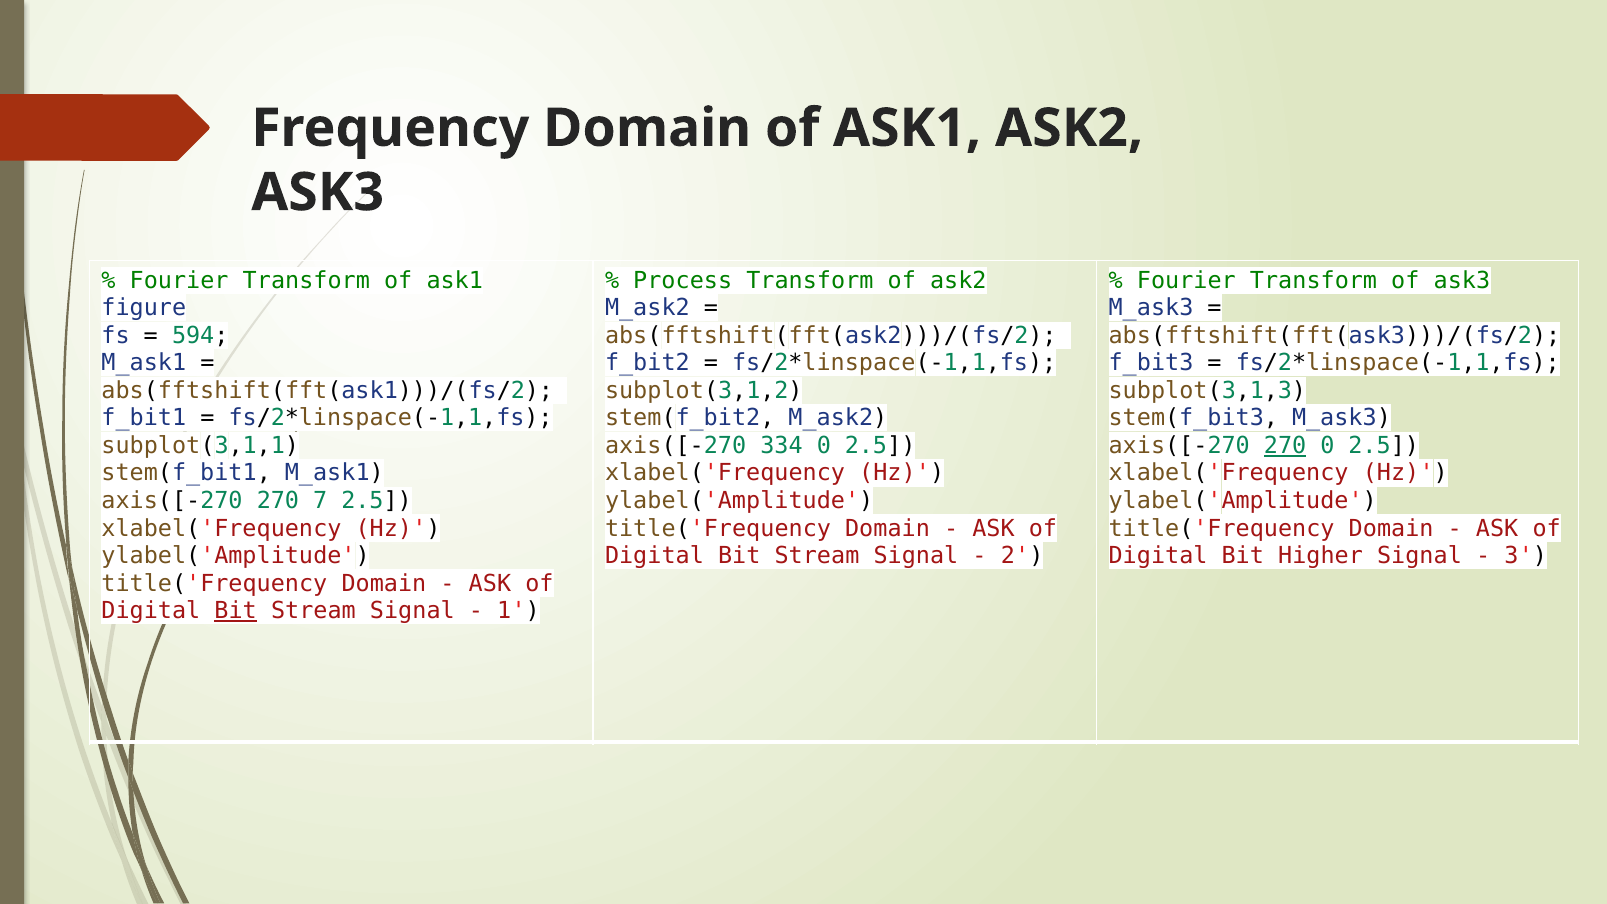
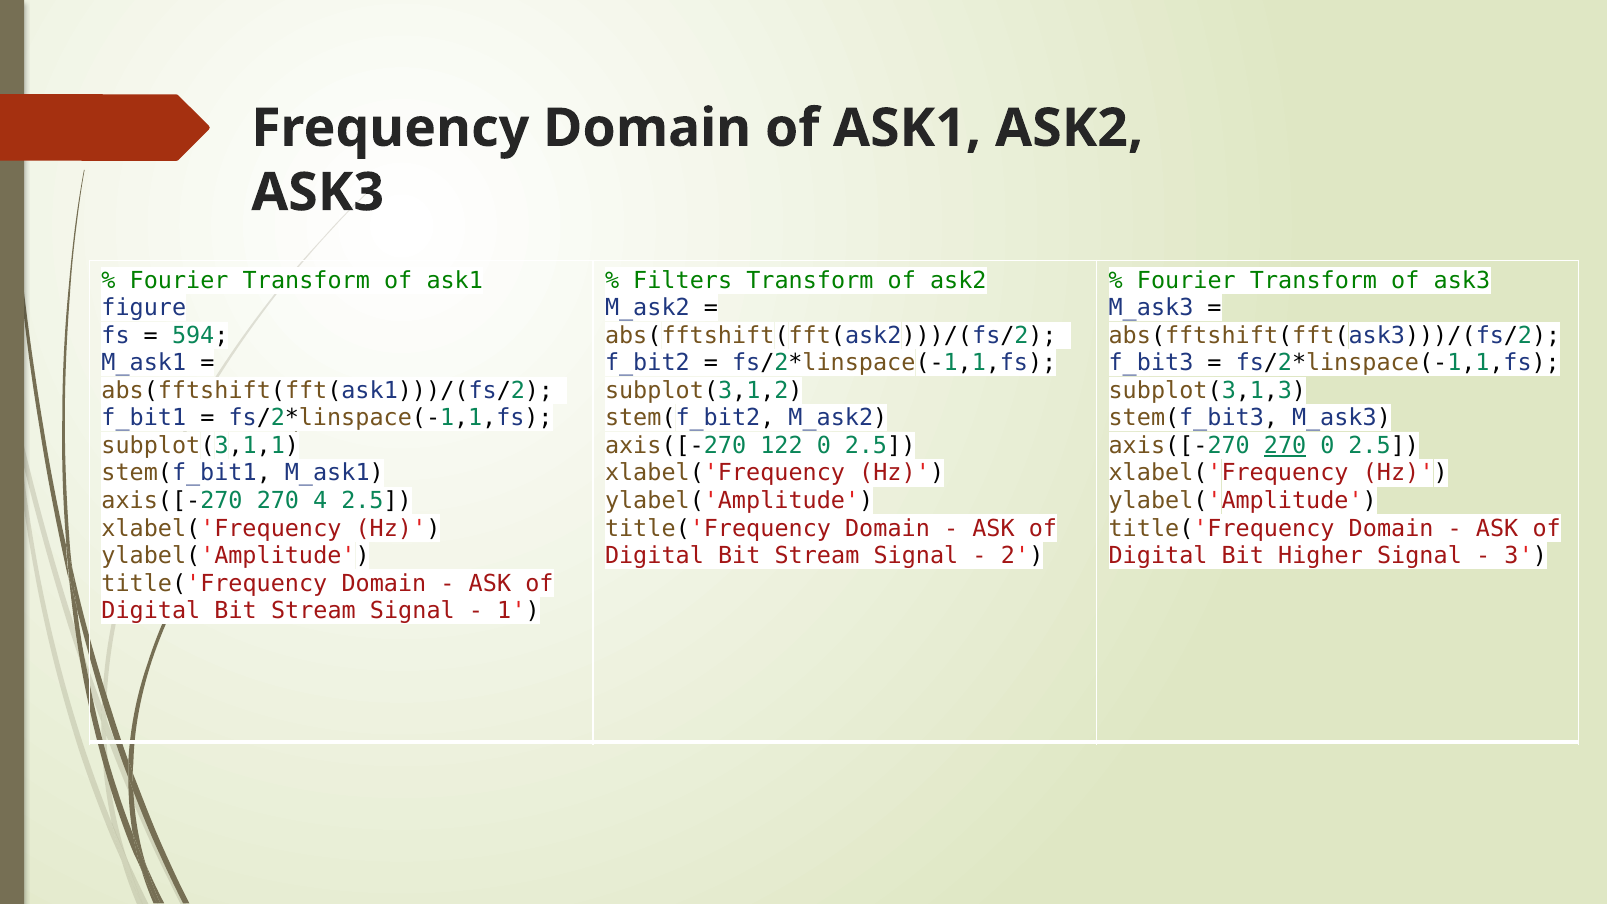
Process: Process -> Filters
334: 334 -> 122
7: 7 -> 4
Bit at (236, 611) underline: present -> none
